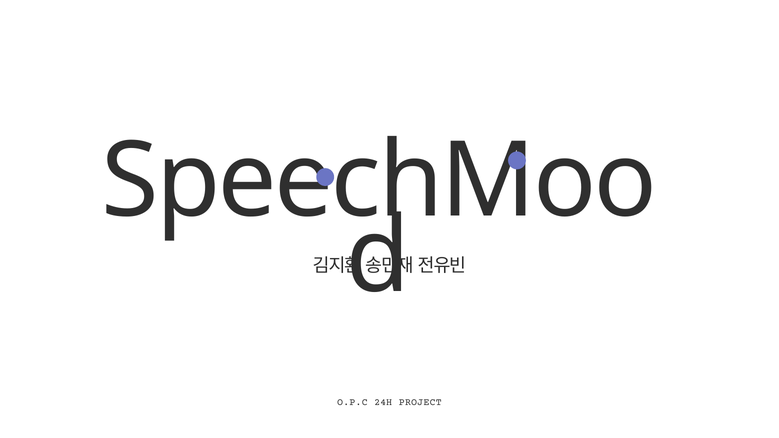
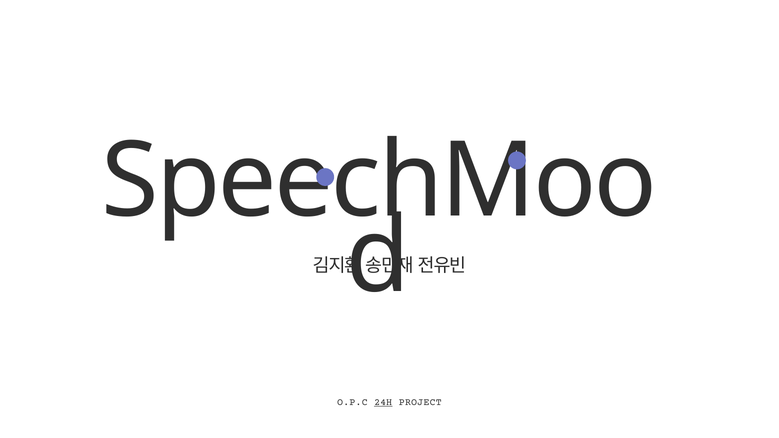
24H underline: none -> present
